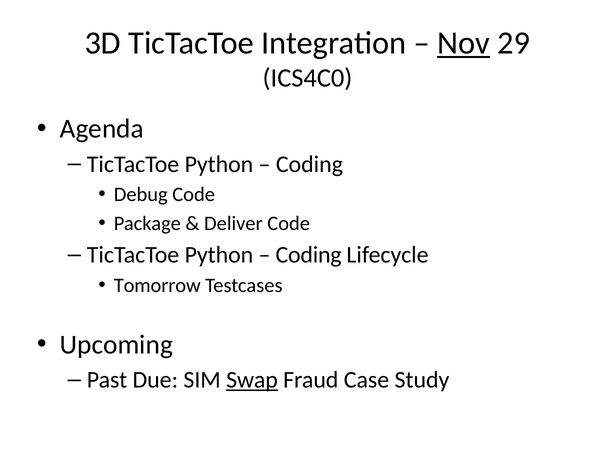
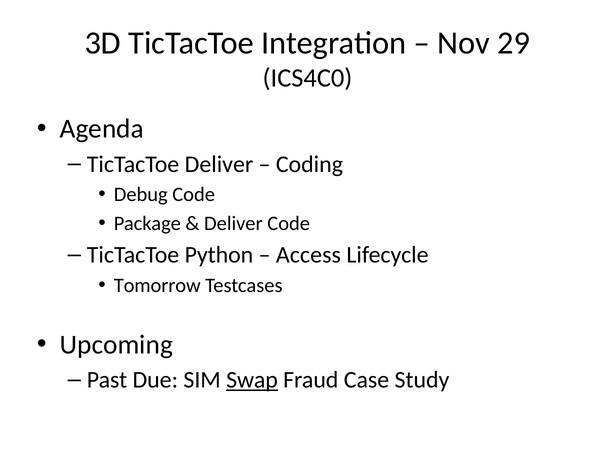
Nov underline: present -> none
Python at (219, 164): Python -> Deliver
Coding at (309, 255): Coding -> Access
